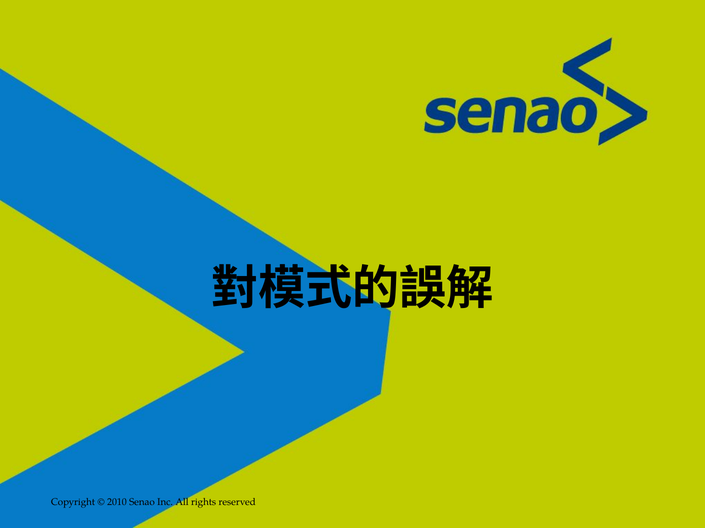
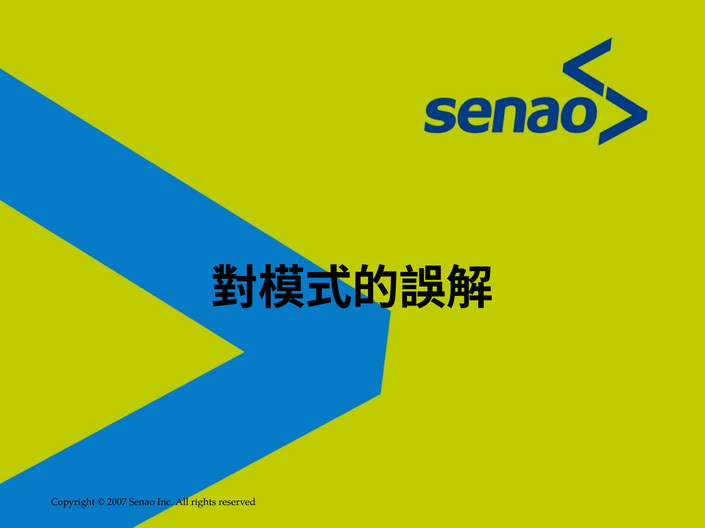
2010: 2010 -> 2007
